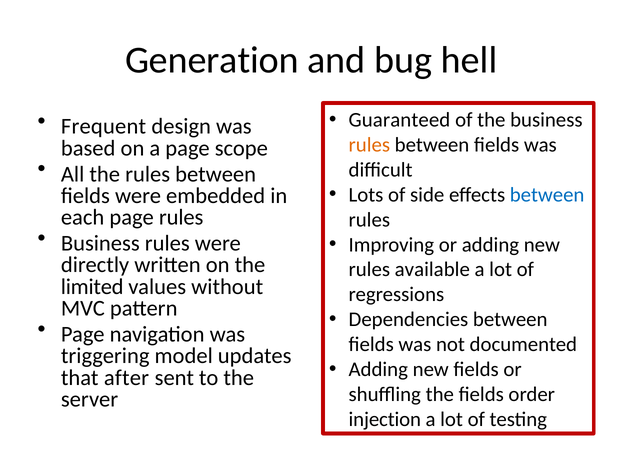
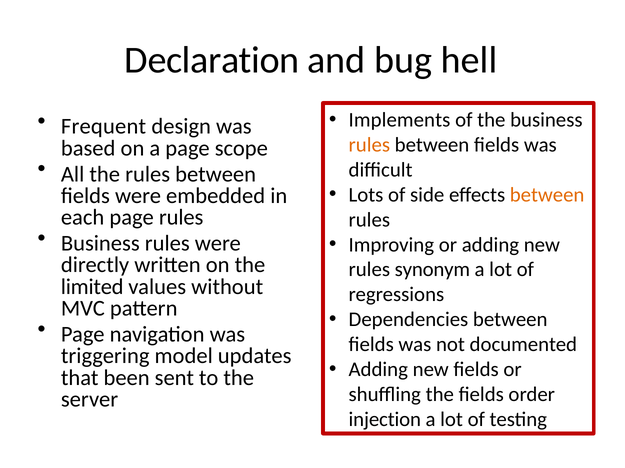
Generation: Generation -> Declaration
Guaranteed: Guaranteed -> Implements
between at (547, 195) colour: blue -> orange
available: available -> synonym
after: after -> been
